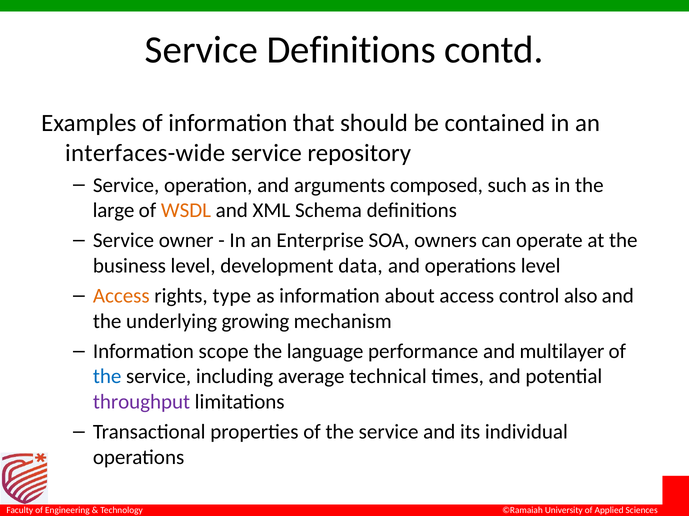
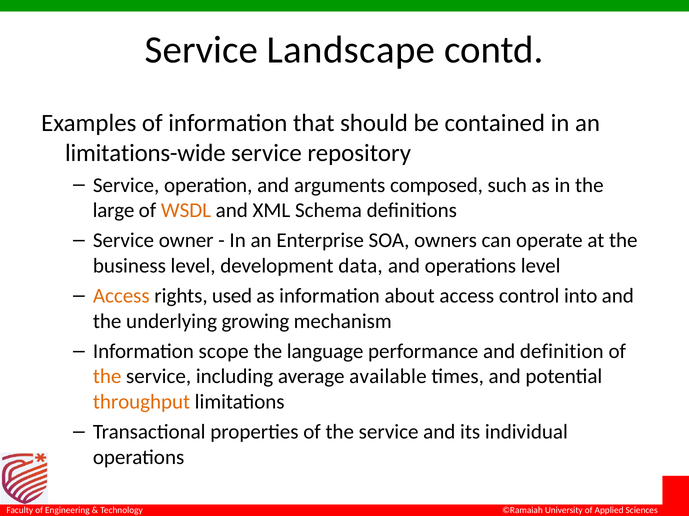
Service Definitions: Definitions -> Landscape
interfaces-wide: interfaces-wide -> limitations-wide
type: type -> used
also: also -> into
multilayer: multilayer -> definition
the at (107, 377) colour: blue -> orange
technical: technical -> available
throughput colour: purple -> orange
